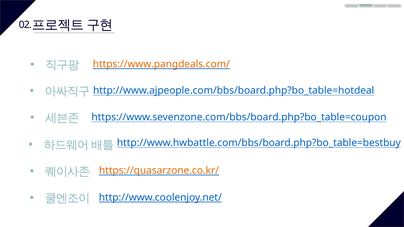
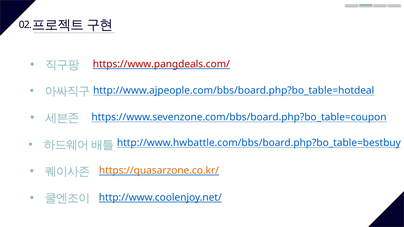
https://www.pangdeals.com/ colour: orange -> red
